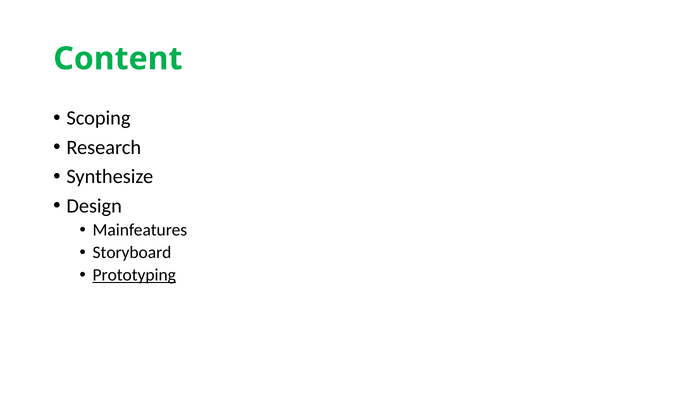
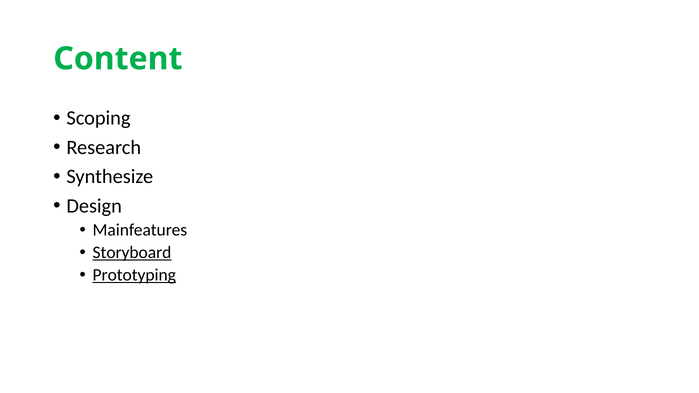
Storyboard underline: none -> present
